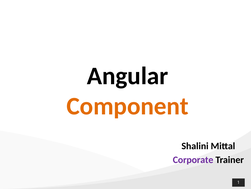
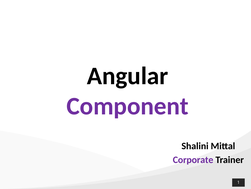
Component colour: orange -> purple
